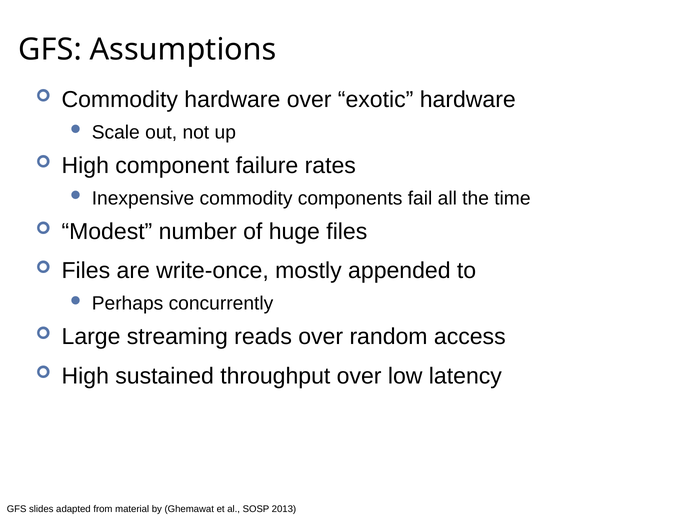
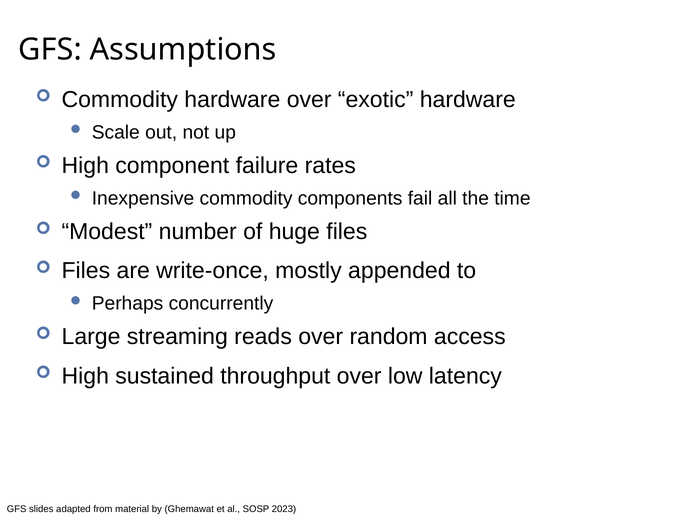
2013: 2013 -> 2023
